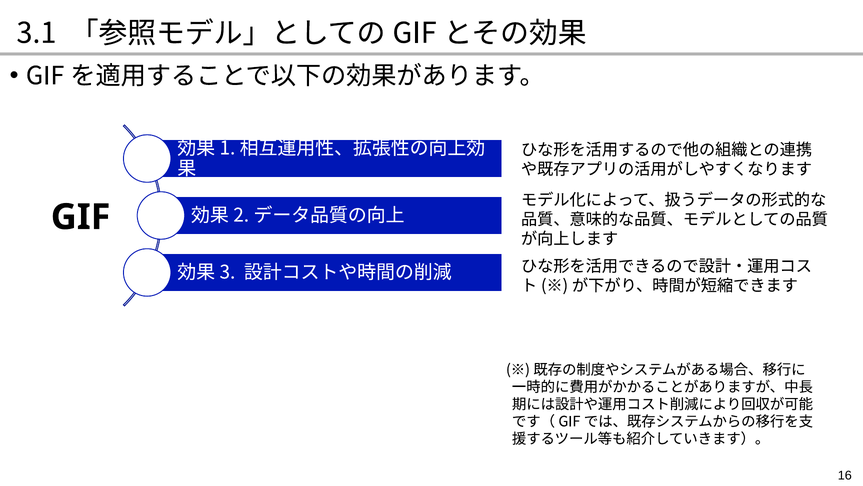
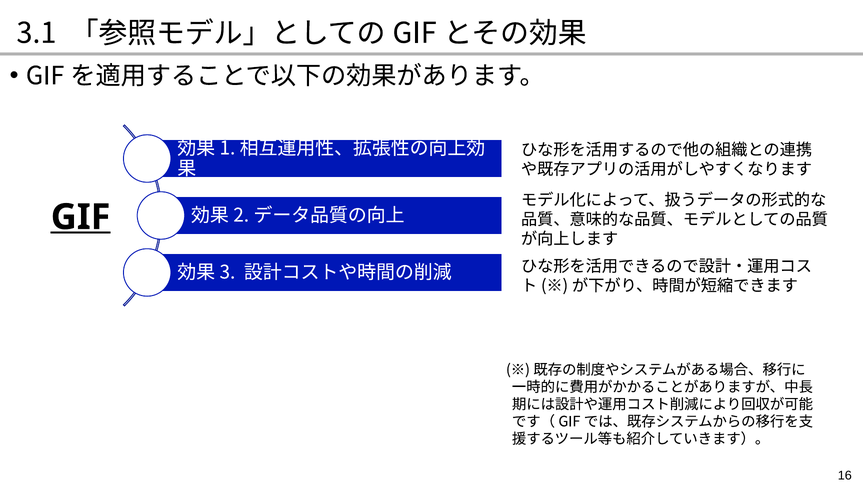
GIF underline: none -> present
